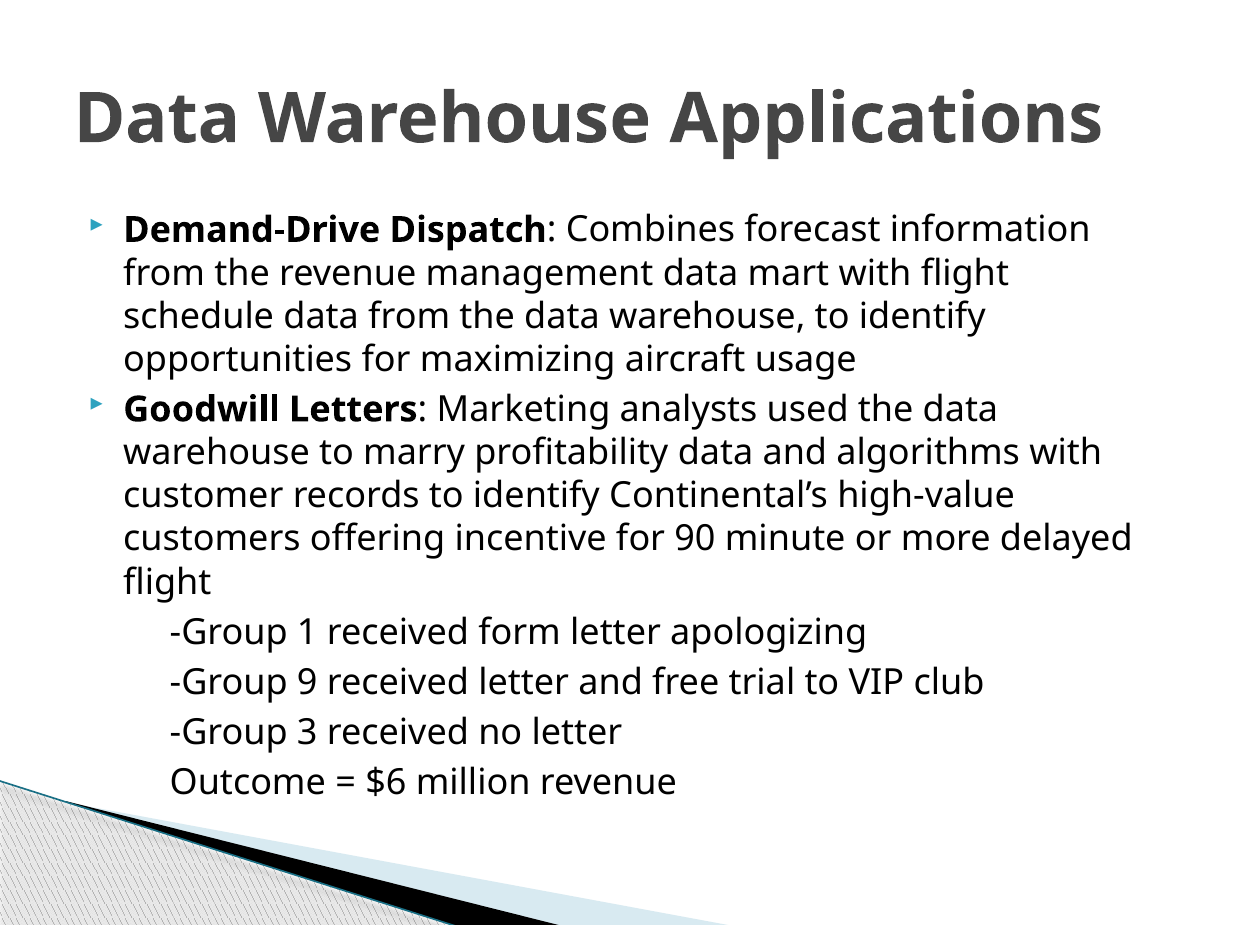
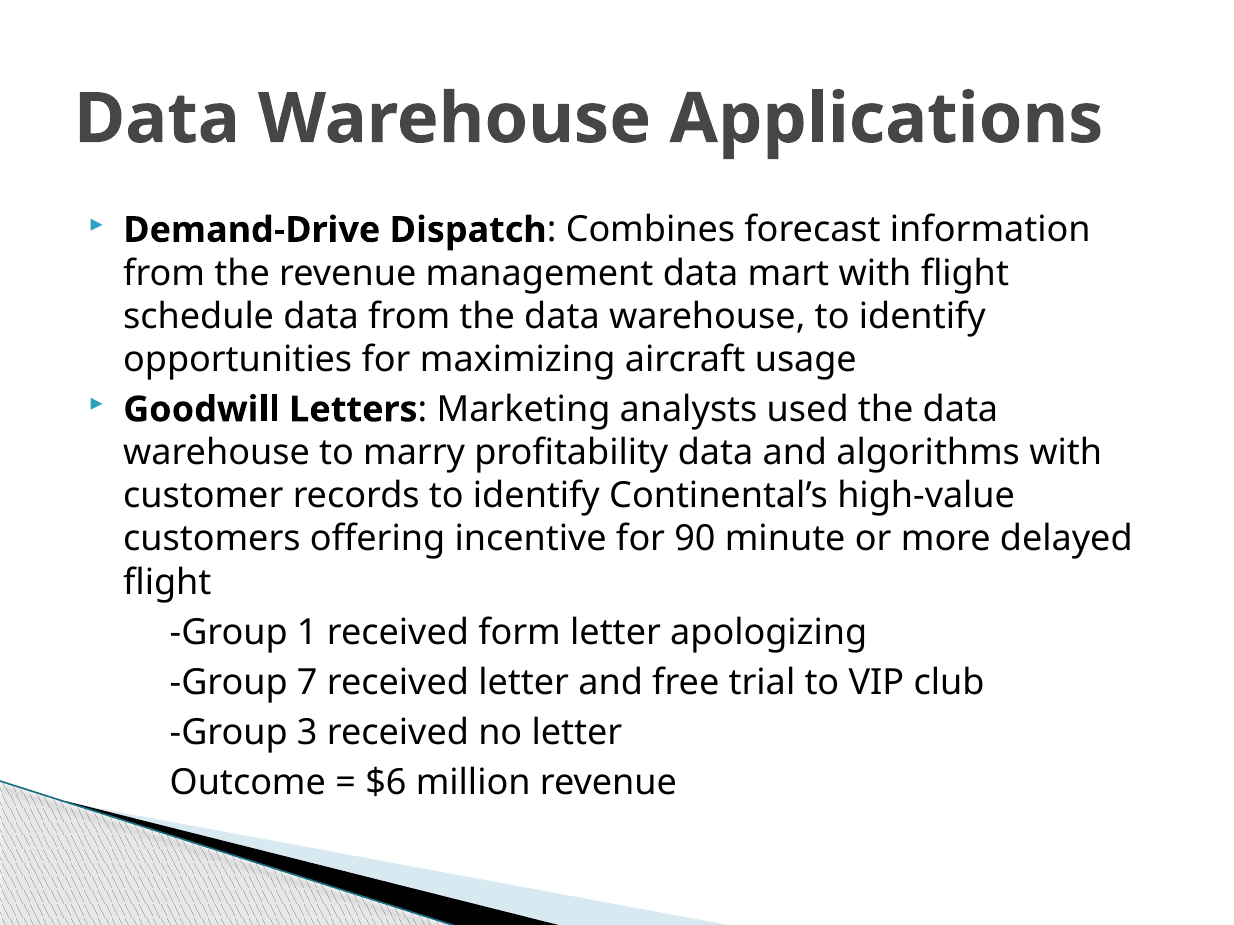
9: 9 -> 7
